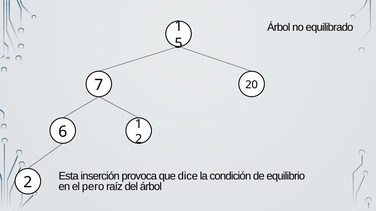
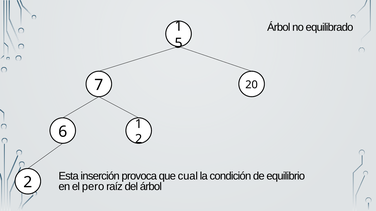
dice: dice -> cual
